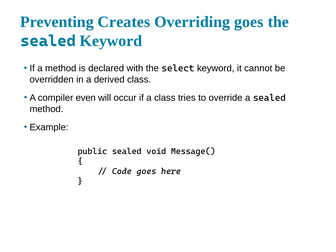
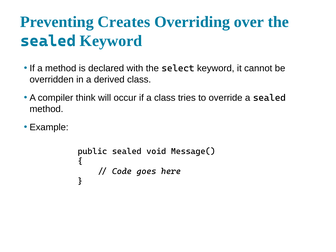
Overriding goes: goes -> over
even: even -> think
